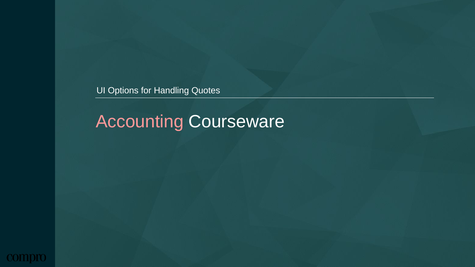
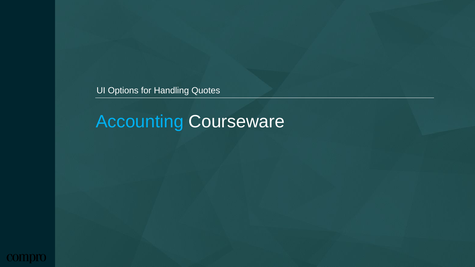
Accounting colour: pink -> light blue
